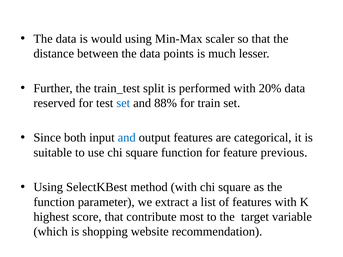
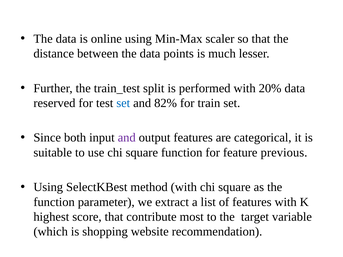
would: would -> online
88%: 88% -> 82%
and at (127, 138) colour: blue -> purple
